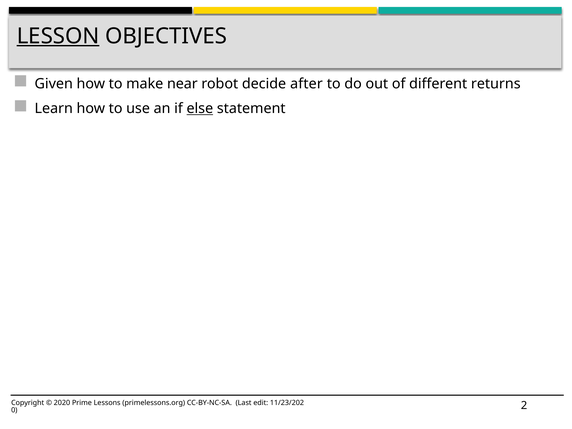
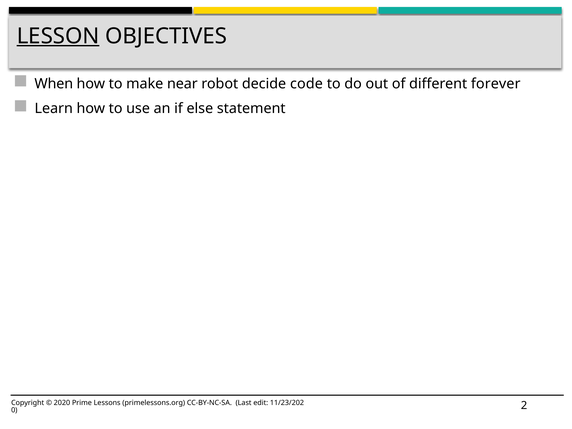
Given: Given -> When
after: after -> code
returns: returns -> forever
else underline: present -> none
